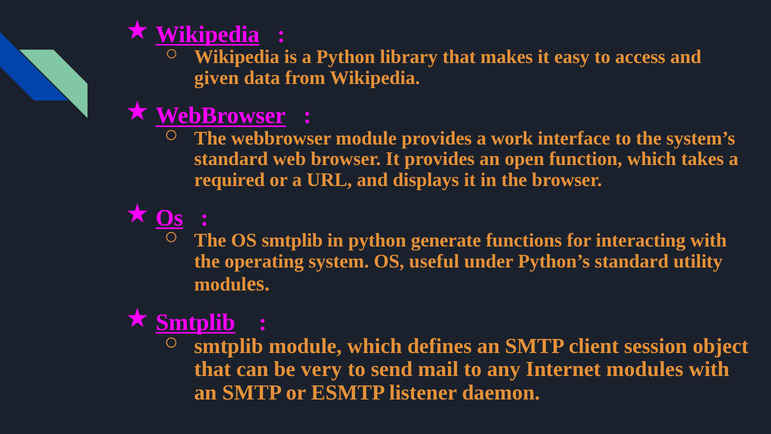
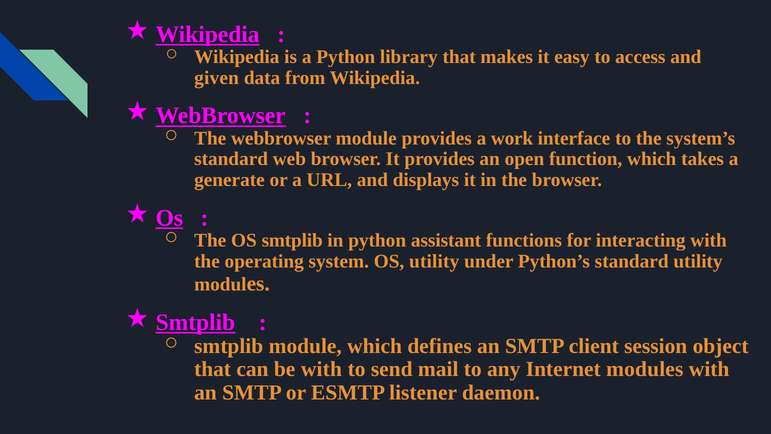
required: required -> generate
generate: generate -> assistant
OS useful: useful -> utility
be very: very -> with
